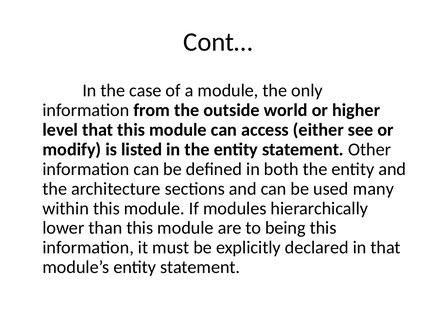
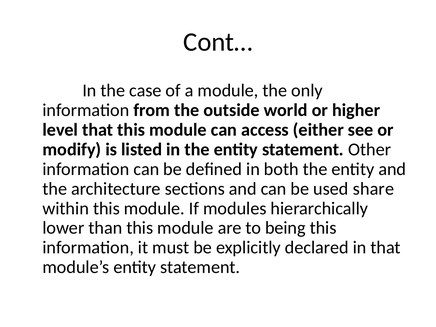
many: many -> share
